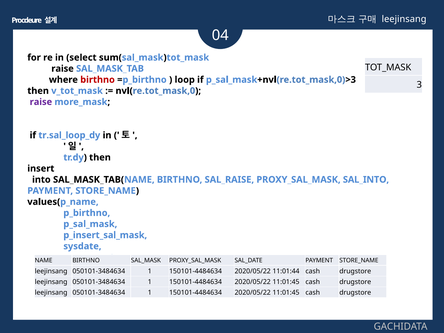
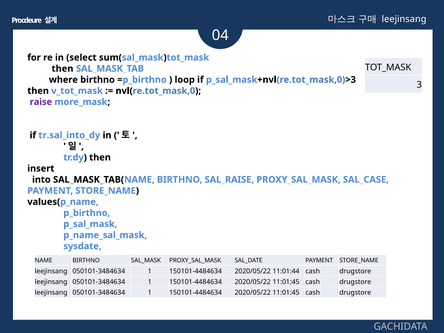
raise at (63, 69): raise -> then
birthno at (98, 80) colour: red -> black
tr.sal_loop_dy: tr.sal_loop_dy -> tr.sal_into_dy
SAL_INTO: SAL_INTO -> SAL_CASE
p_insert_sal_mask: p_insert_sal_mask -> p_name_sal_mask
